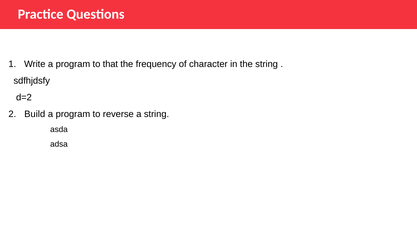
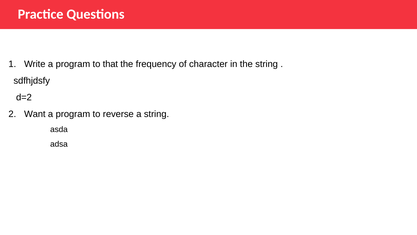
Build: Build -> Want
